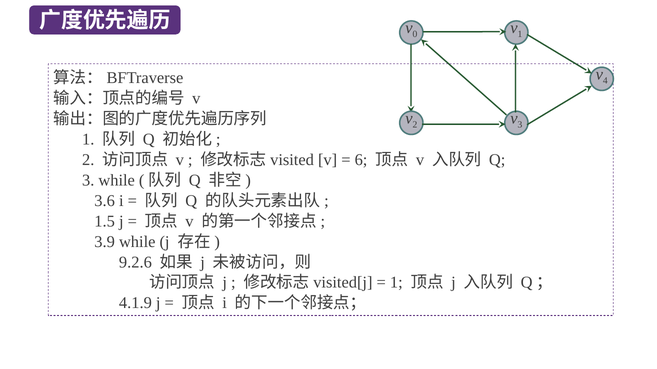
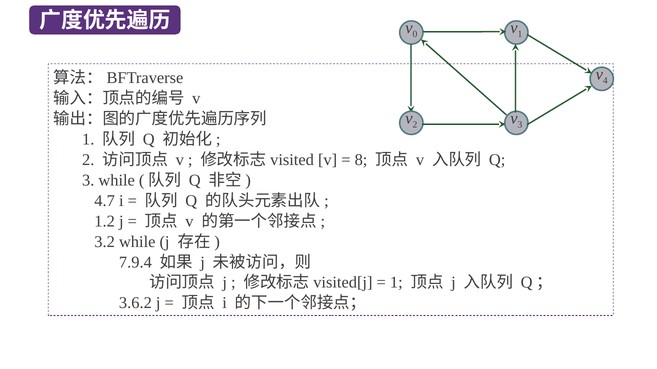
6: 6 -> 8
3.6: 3.6 -> 4.7
1.5: 1.5 -> 1.2
3.9: 3.9 -> 3.2
9.2.6: 9.2.6 -> 7.9.4
4.1.9: 4.1.9 -> 3.6.2
